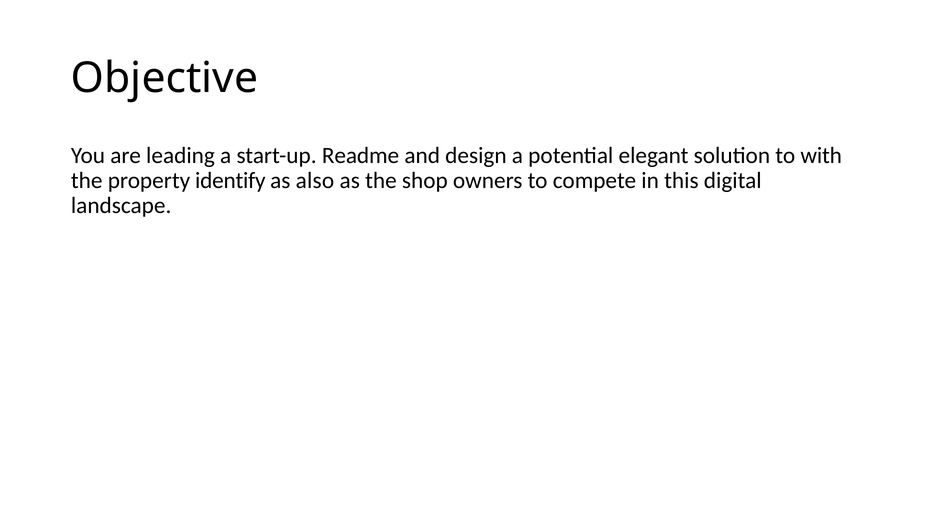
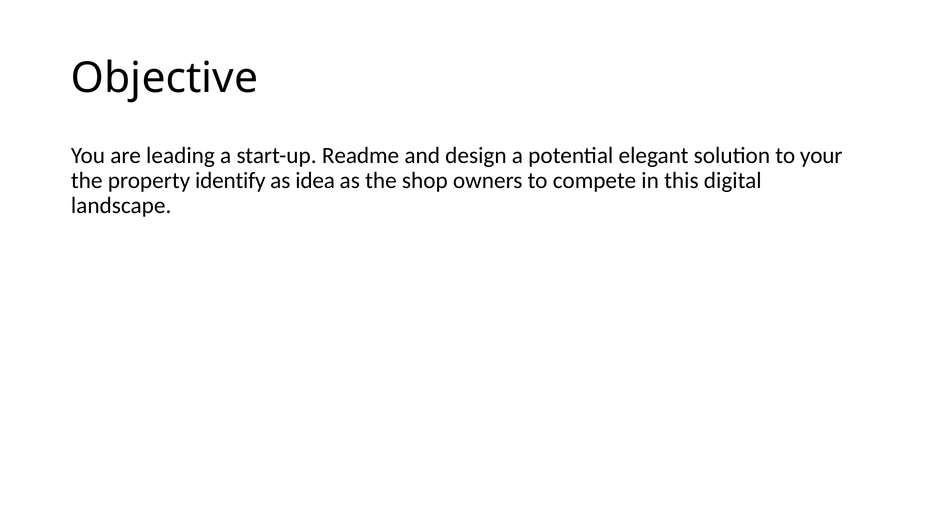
with: with -> your
also: also -> idea
